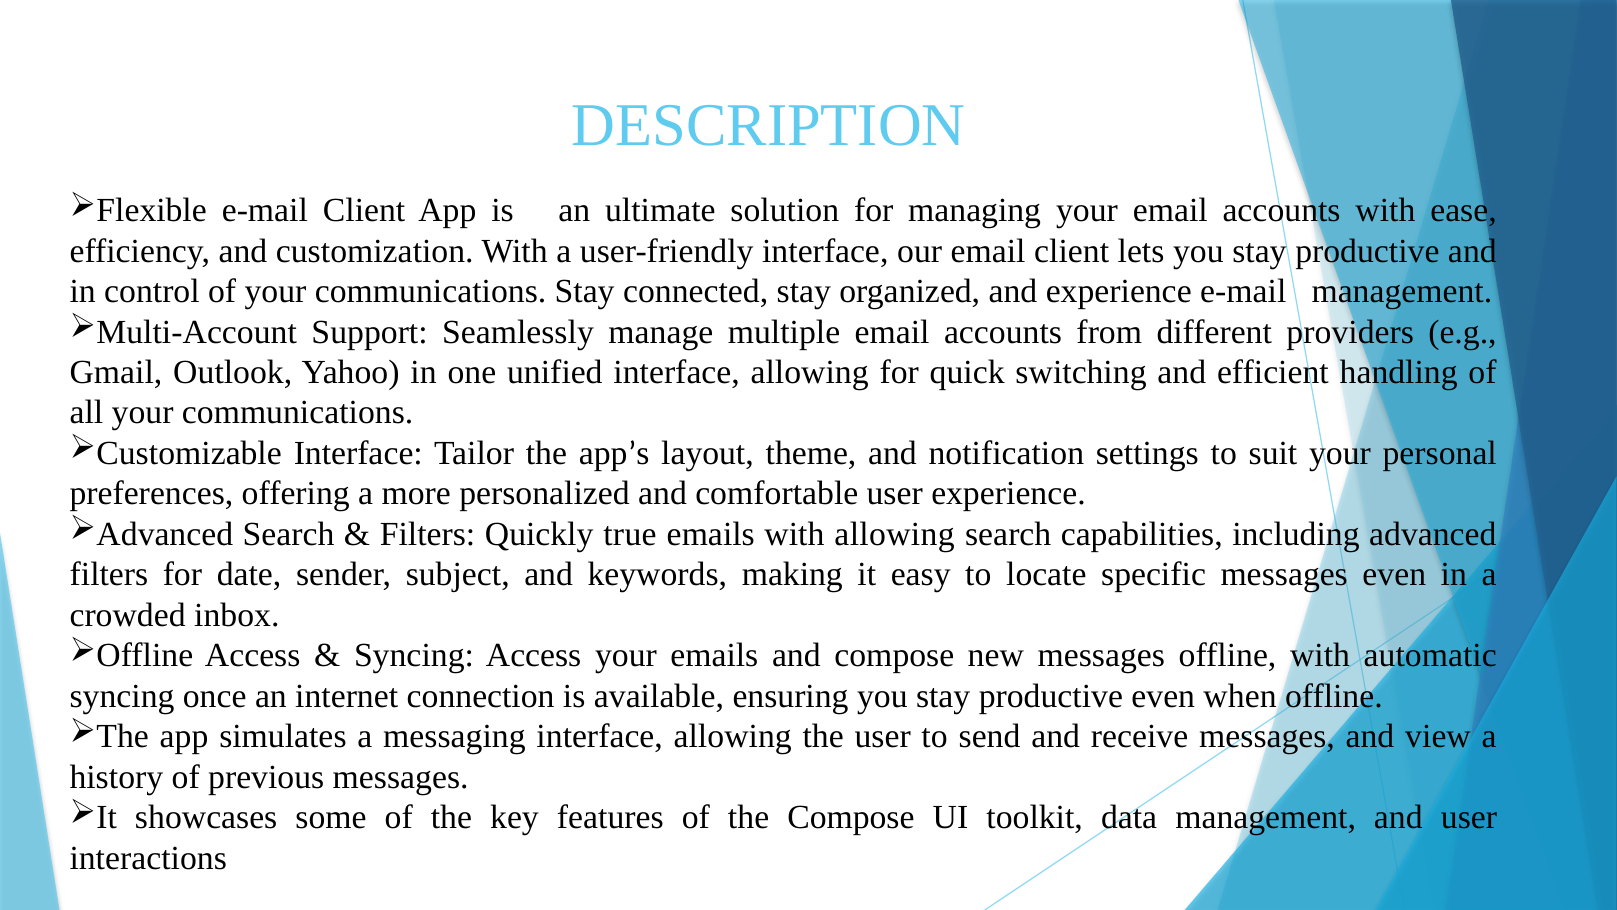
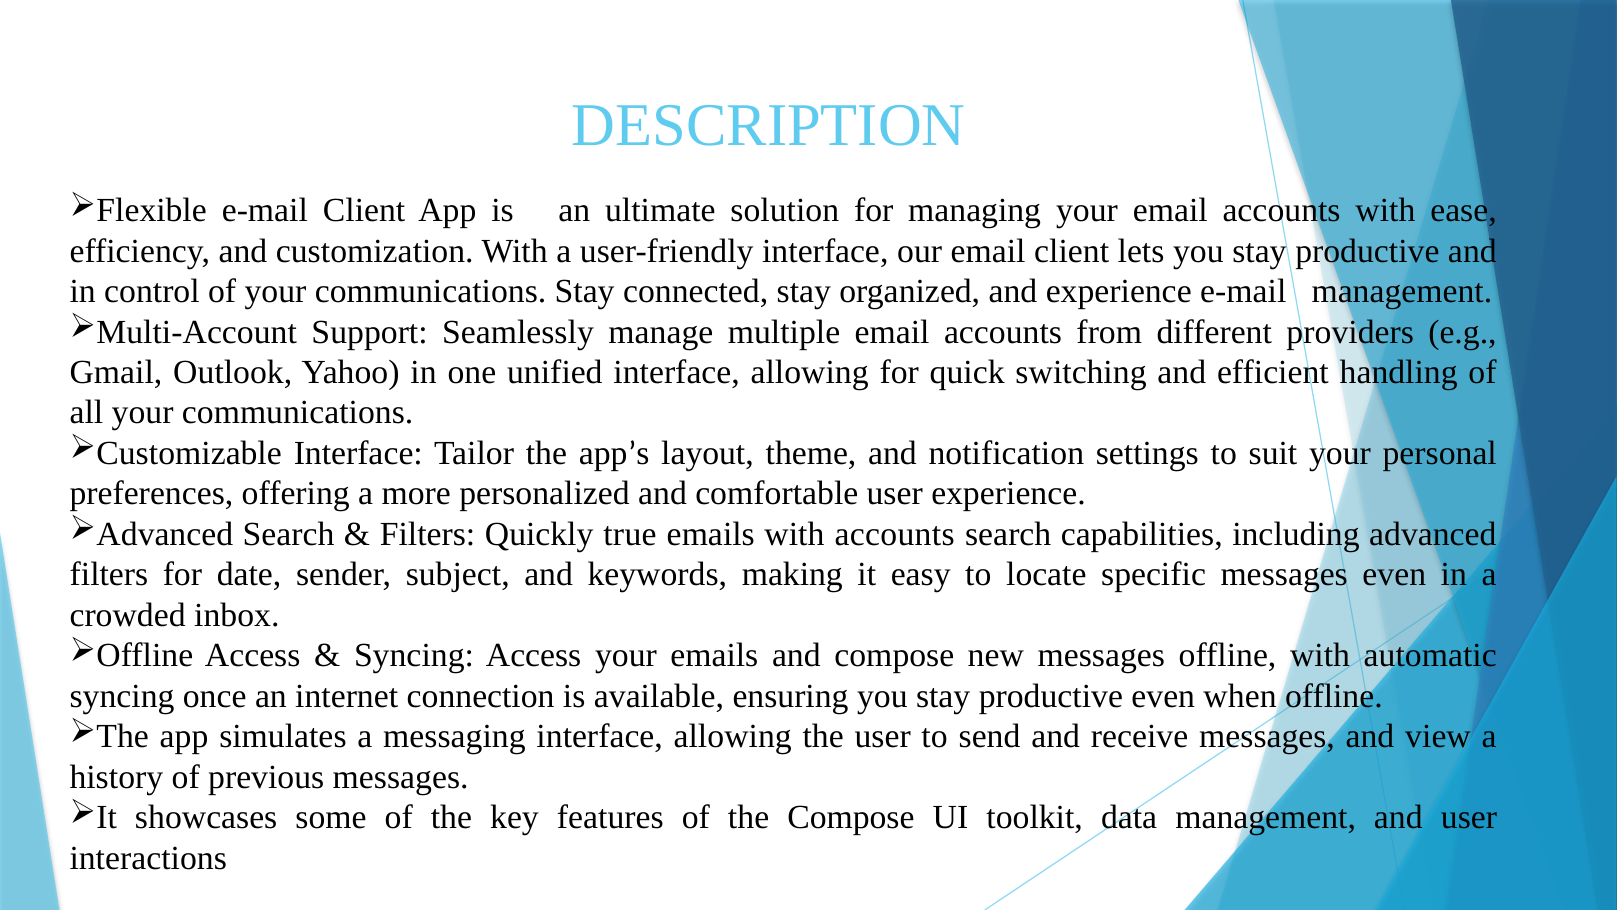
with allowing: allowing -> accounts
